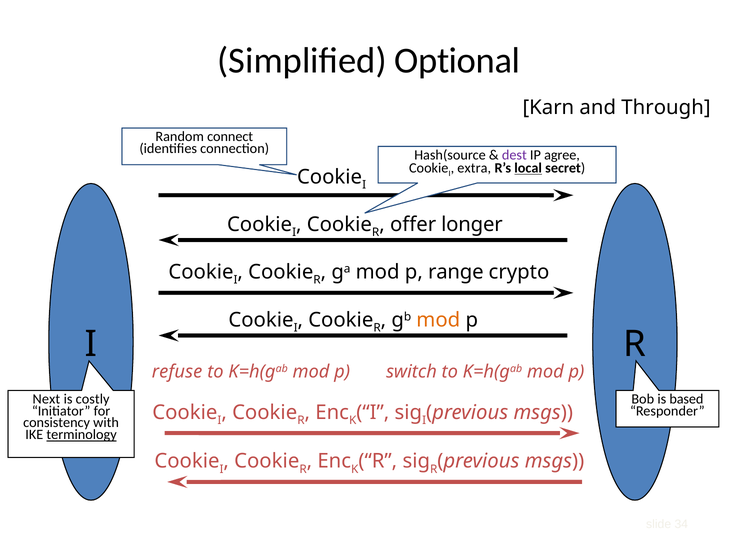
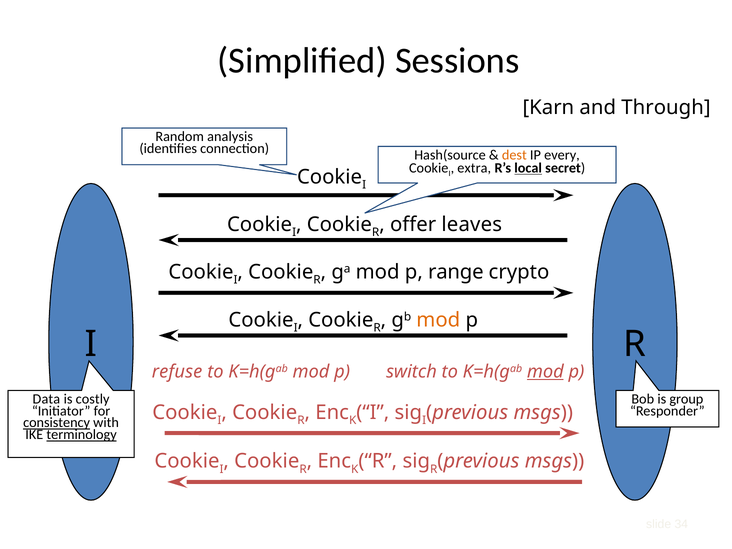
Optional: Optional -> Sessions
connect: connect -> analysis
dest colour: purple -> orange
agree: agree -> every
longer: longer -> leaves
mod at (545, 372) underline: none -> present
Next: Next -> Data
based: based -> group
consistency underline: none -> present
